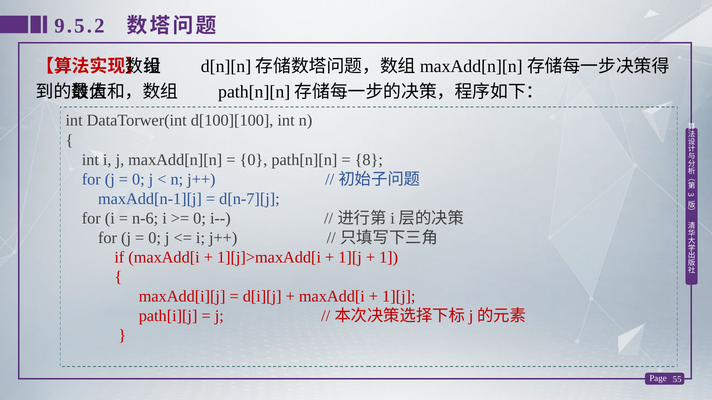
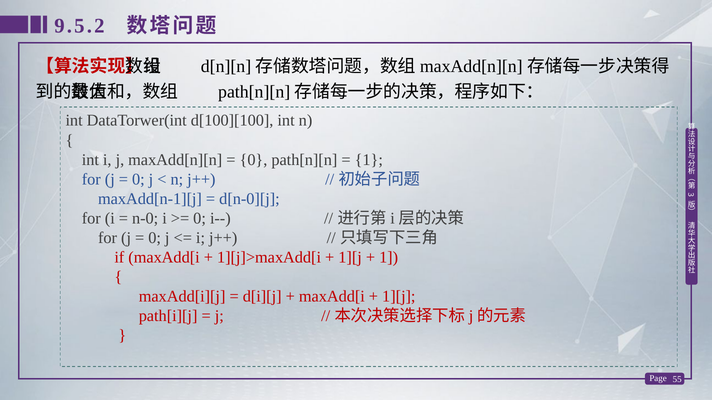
8 at (369, 160): 8 -> 1
d[n-7][j: d[n-7][j -> d[n-0][j
n-6: n-6 -> n-0
